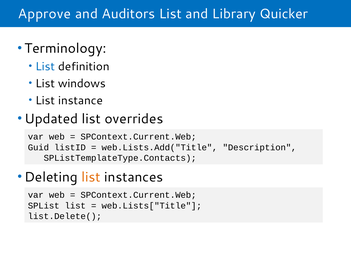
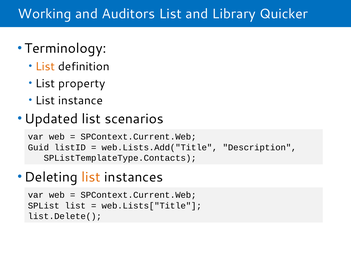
Approve: Approve -> Working
List at (45, 66) colour: blue -> orange
windows: windows -> property
overrides: overrides -> scenarios
